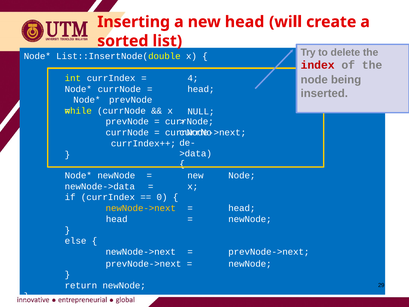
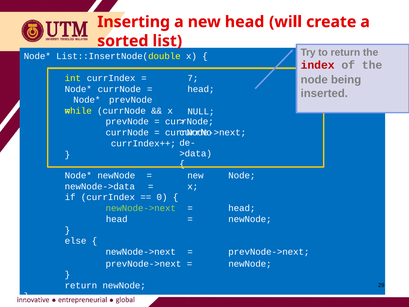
to delete: delete -> return
4: 4 -> 7
newNode->next at (141, 208) colour: yellow -> light green
